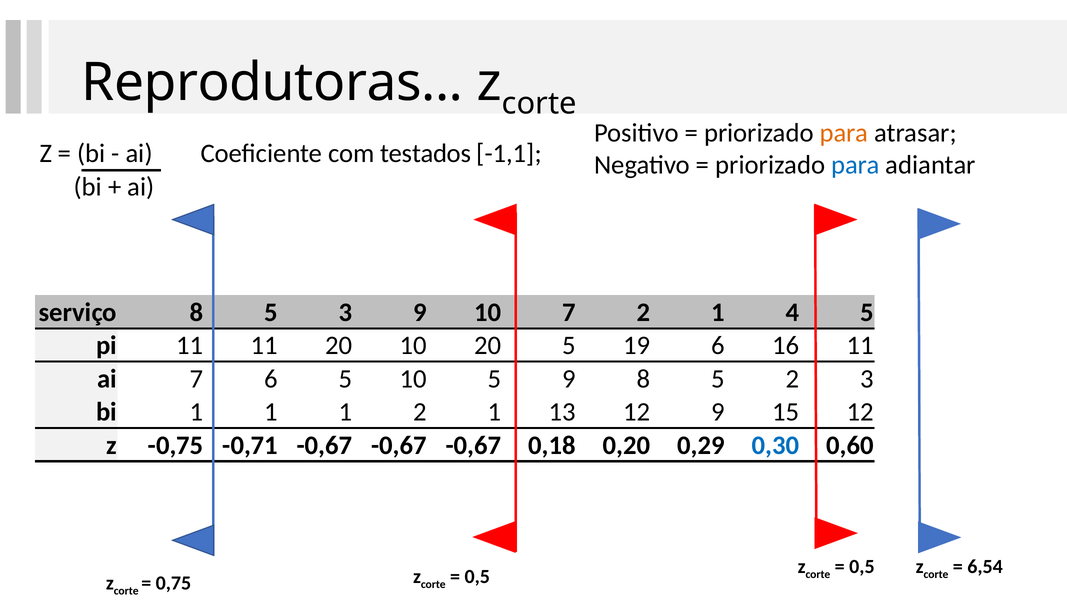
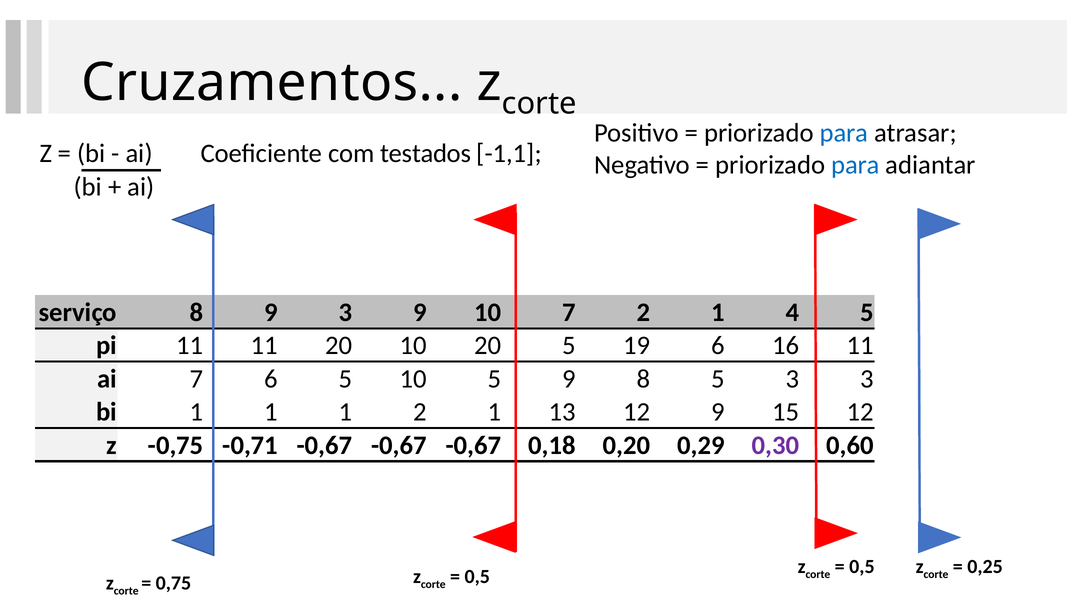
Reprodutoras: Reprodutoras -> Cruzamentos
para at (844, 133) colour: orange -> blue
serviço 8 5: 5 -> 9
5 2: 2 -> 3
0,30 colour: blue -> purple
6,54: 6,54 -> 0,25
